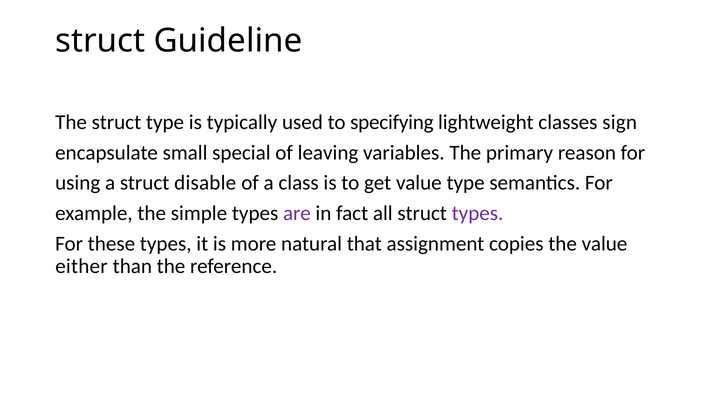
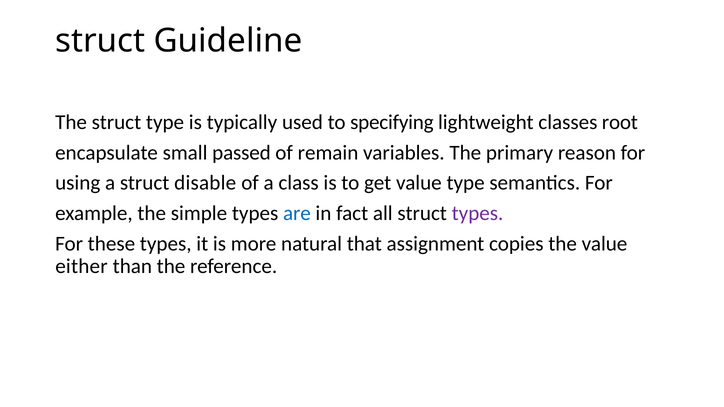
sign: sign -> root
special: special -> passed
leaving: leaving -> remain
are colour: purple -> blue
